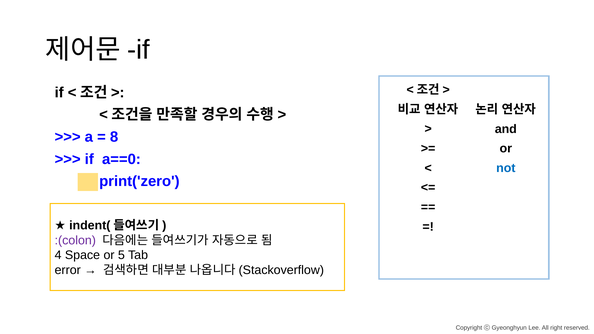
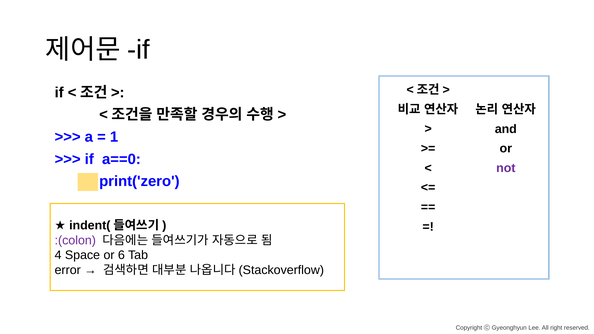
8: 8 -> 1
not colour: blue -> purple
5: 5 -> 6
